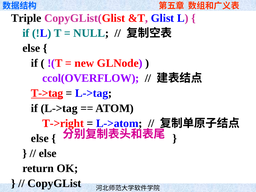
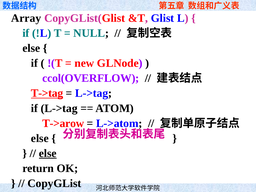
Triple: Triple -> Array
T->right: T->right -> T->arow
else at (48, 153) underline: none -> present
